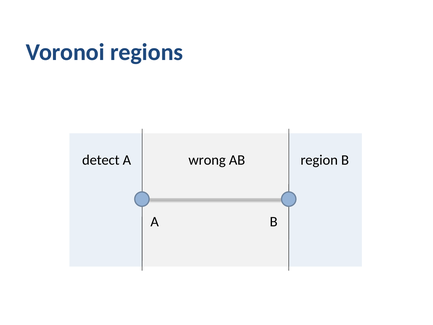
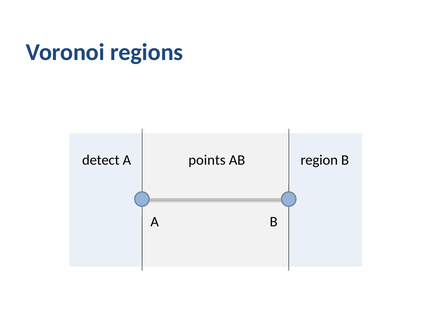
wrong: wrong -> points
